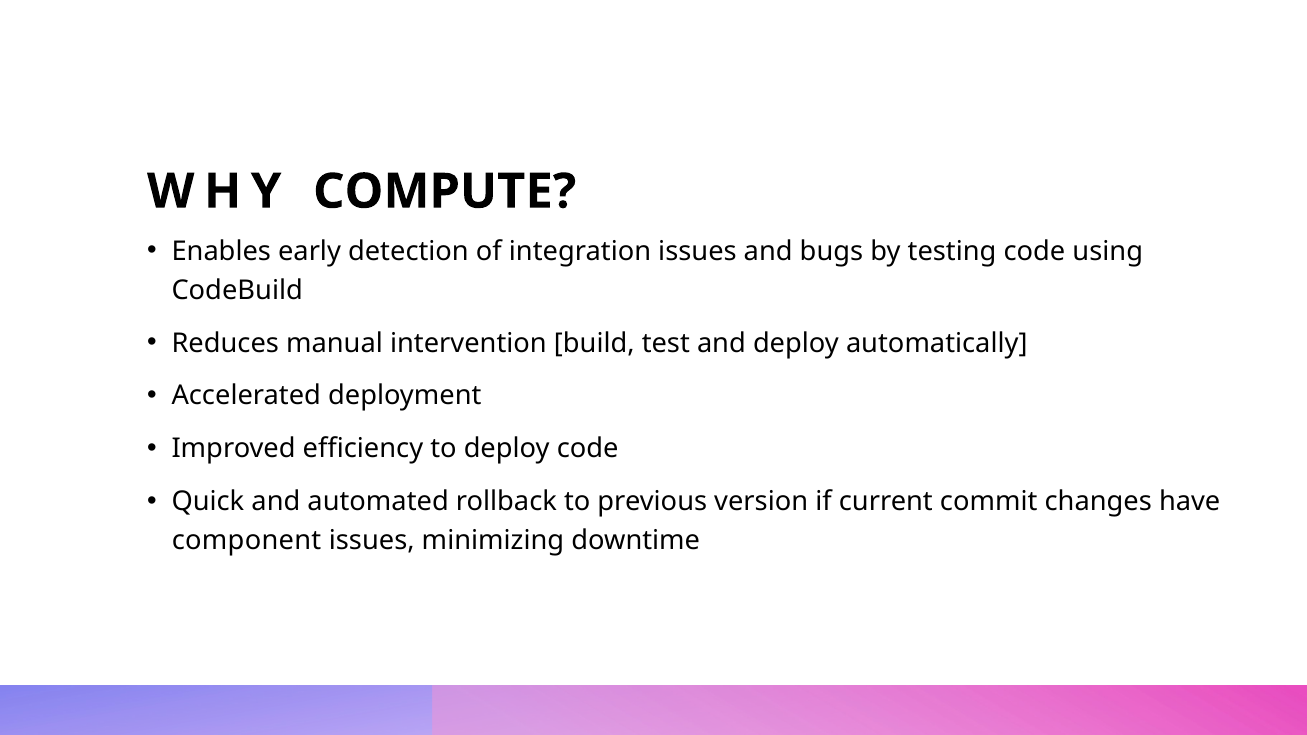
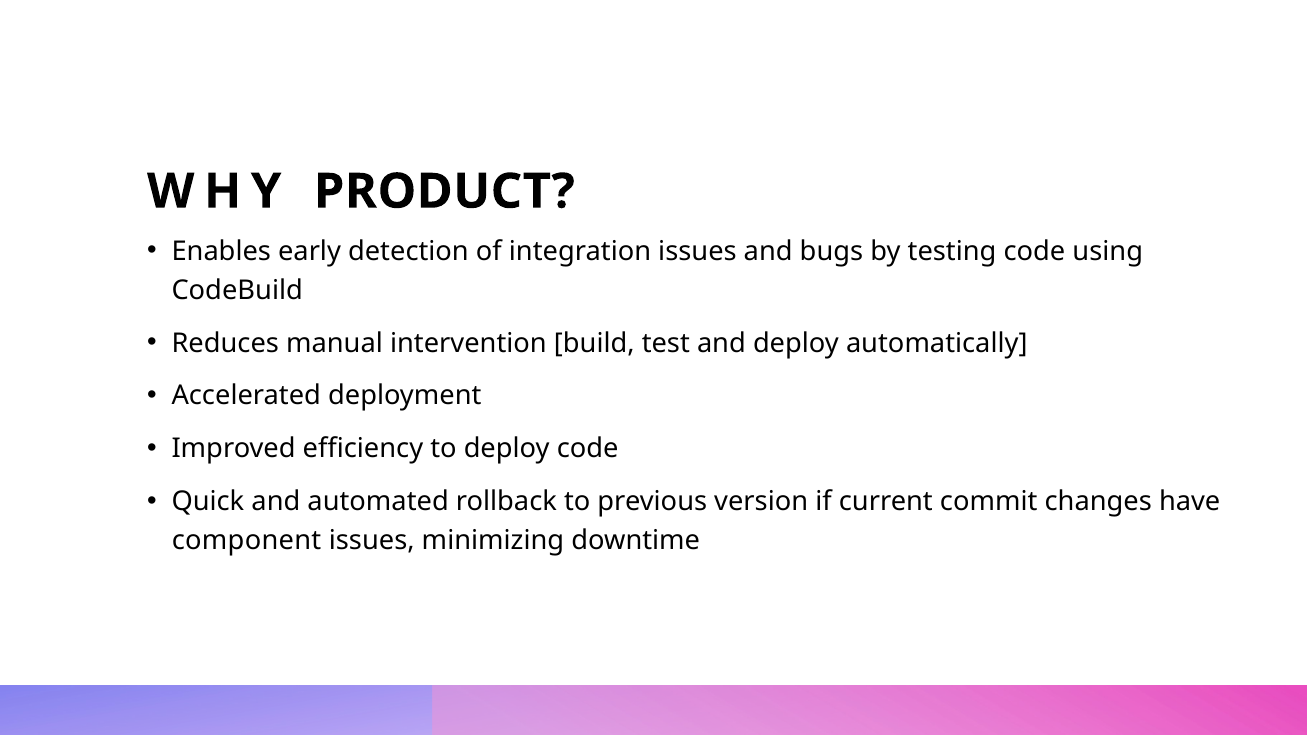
COMPUTE: COMPUTE -> PRODUCT
